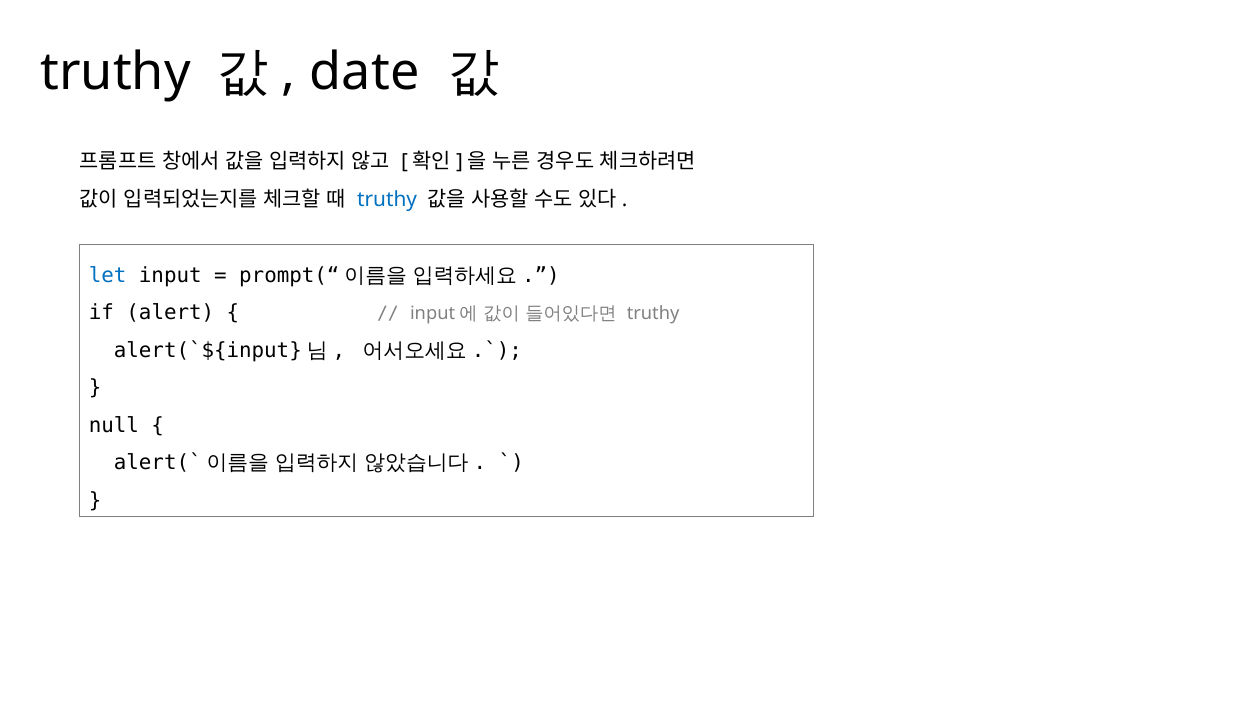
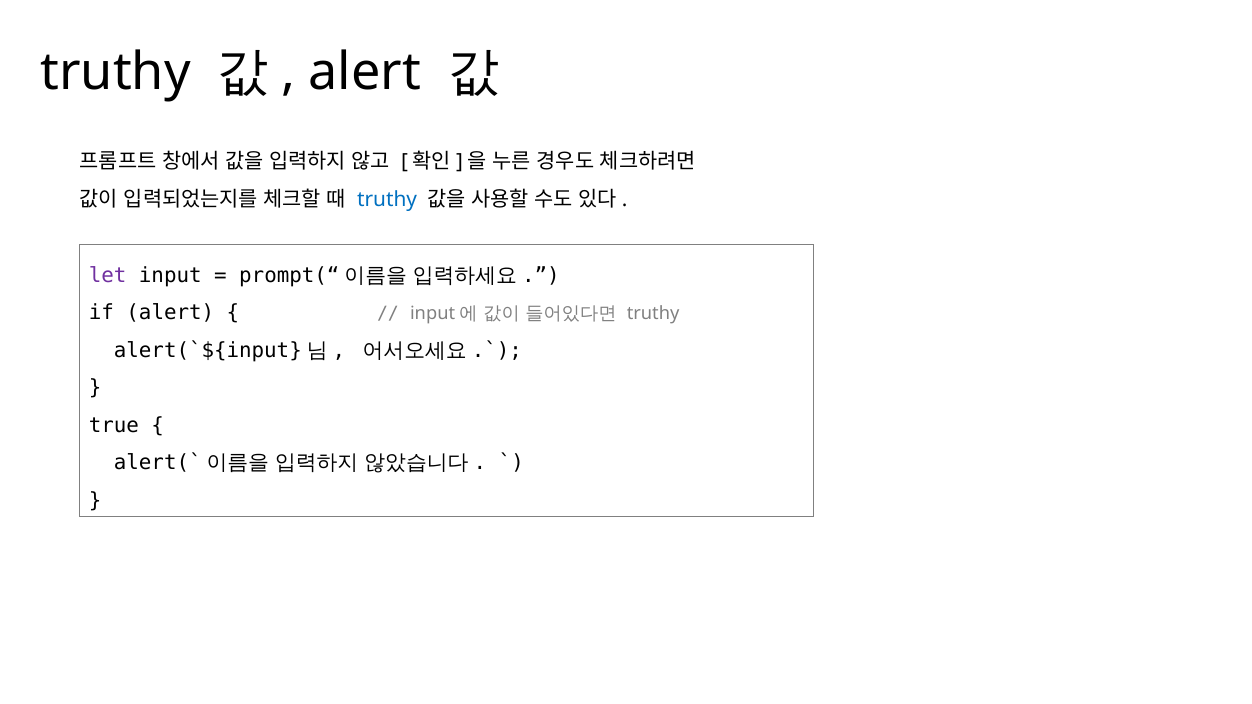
date at (365, 72): date -> alert
let colour: blue -> purple
null: null -> true
